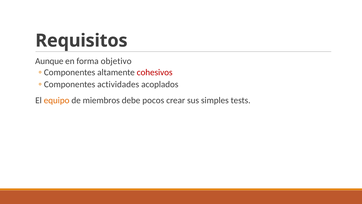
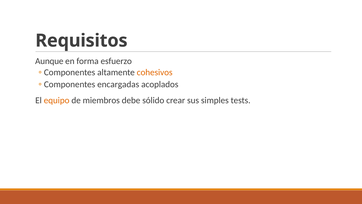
objetivo: objetivo -> esfuerzo
cohesivos colour: red -> orange
actividades: actividades -> encargadas
pocos: pocos -> sólido
